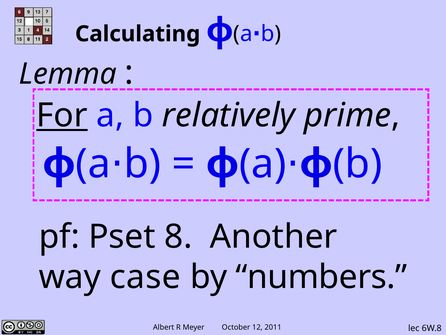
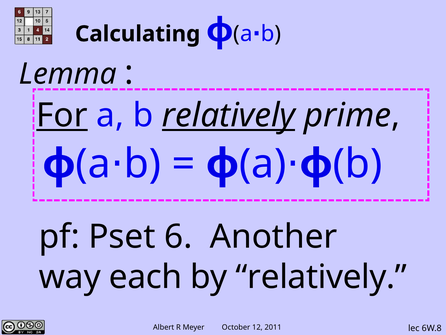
relatively at (229, 115) underline: none -> present
8: 8 -> 6
case: case -> each
by numbers: numbers -> relatively
